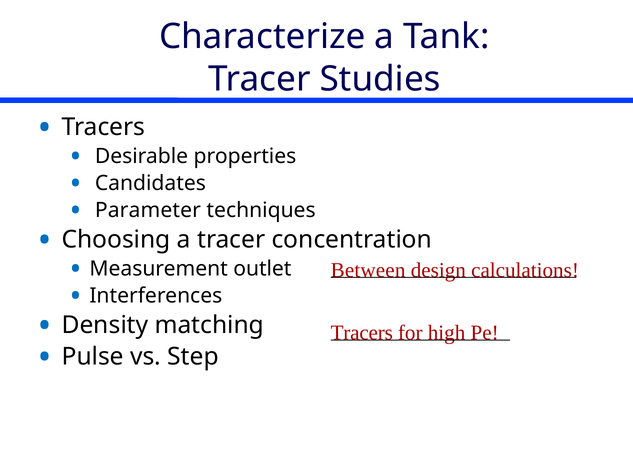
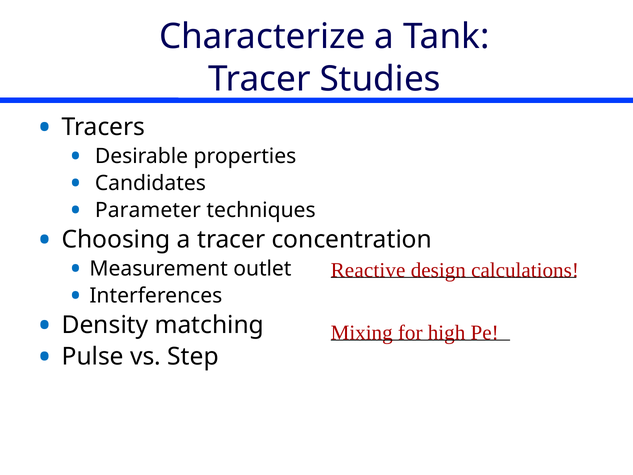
Between: Between -> Reactive
Tracers at (362, 333): Tracers -> Mixing
